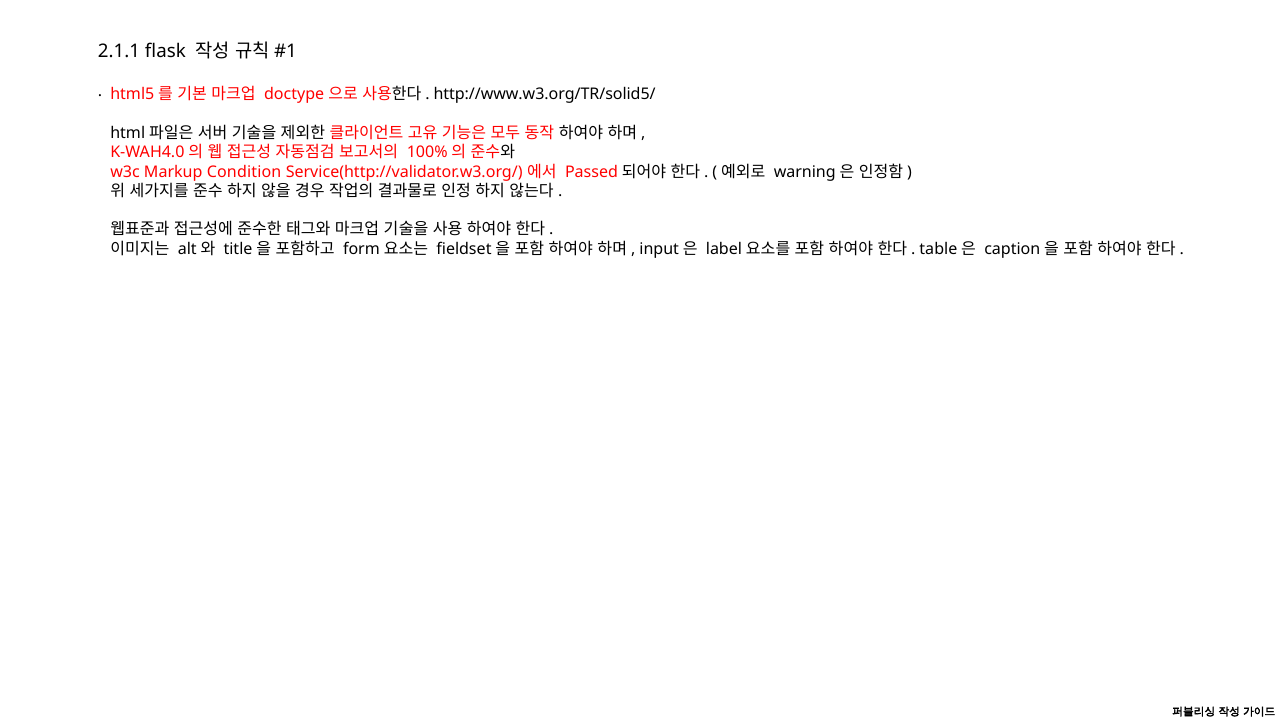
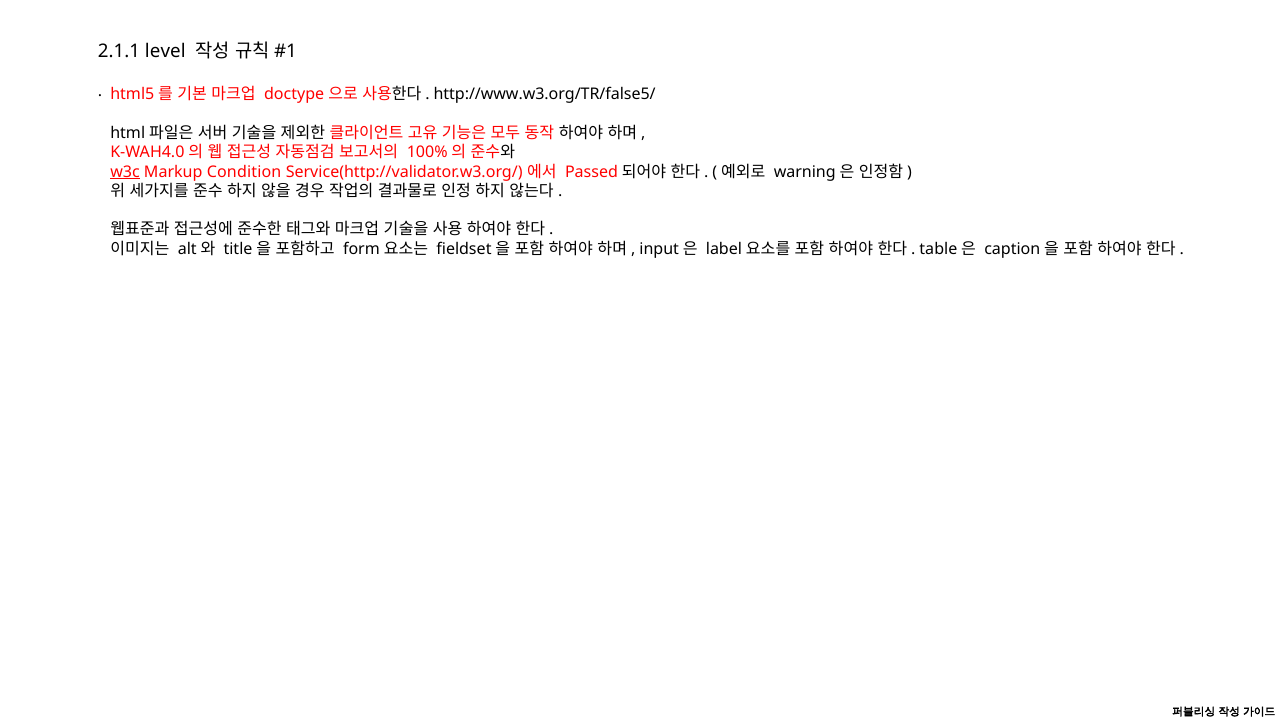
flask: flask -> level
http://www.w3.org/TR/solid5/: http://www.w3.org/TR/solid5/ -> http://www.w3.org/TR/false5/
w3c underline: none -> present
